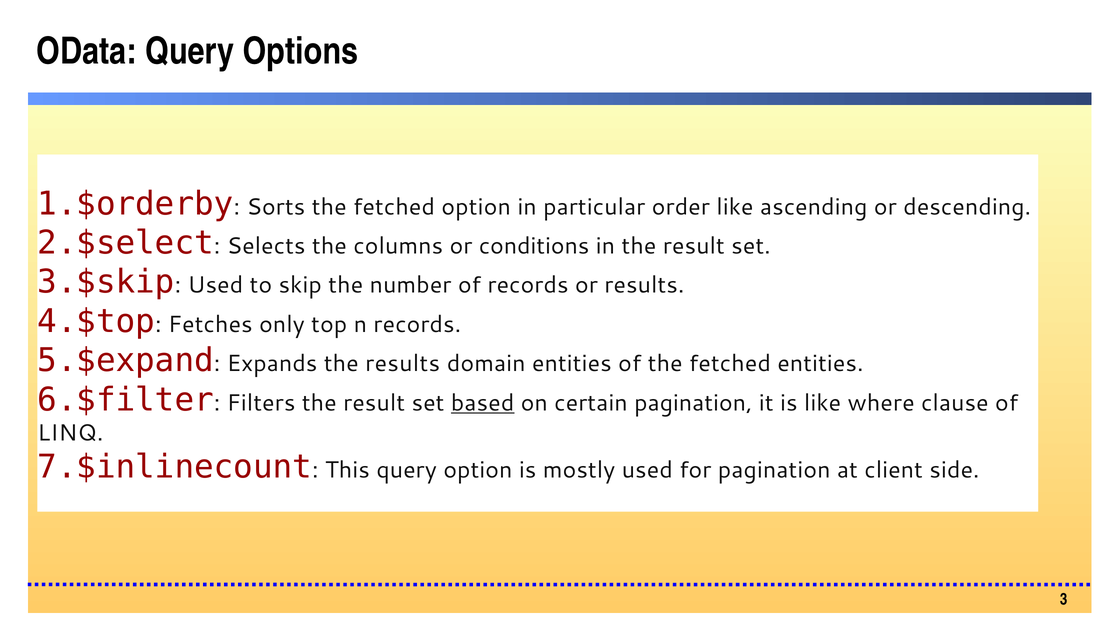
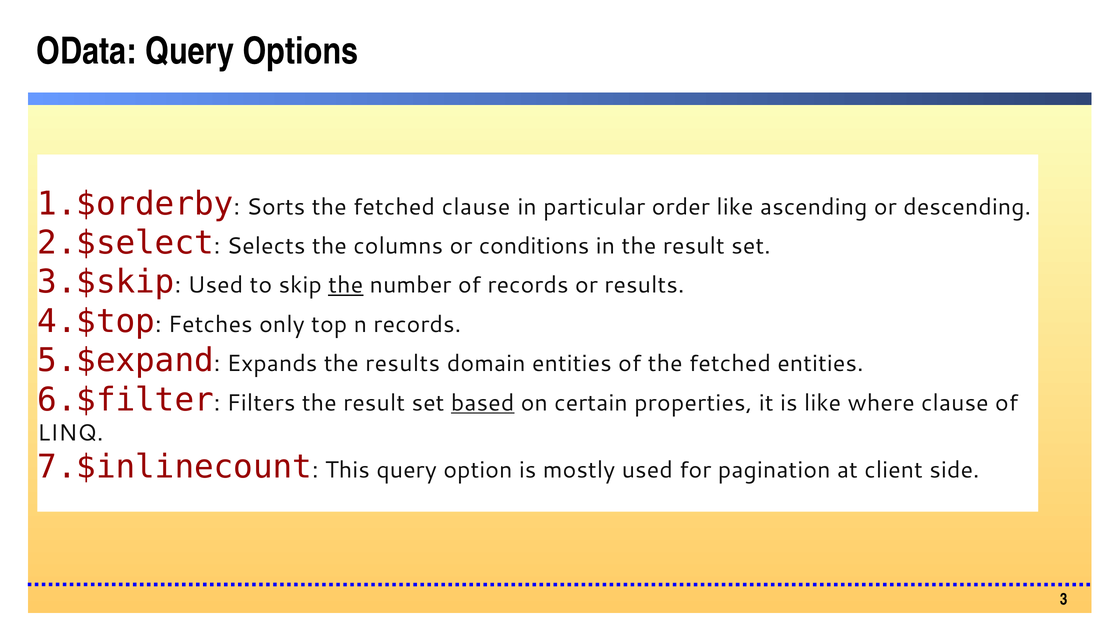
fetched option: option -> clause
the at (346, 285) underline: none -> present
certain pagination: pagination -> properties
